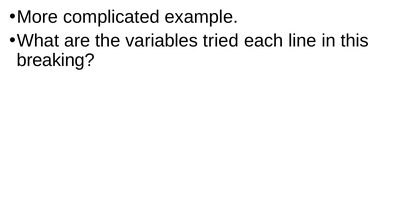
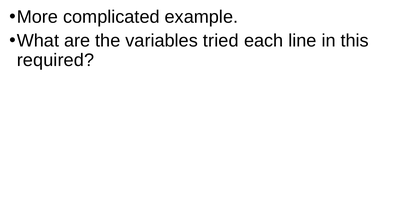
breaking: breaking -> required
